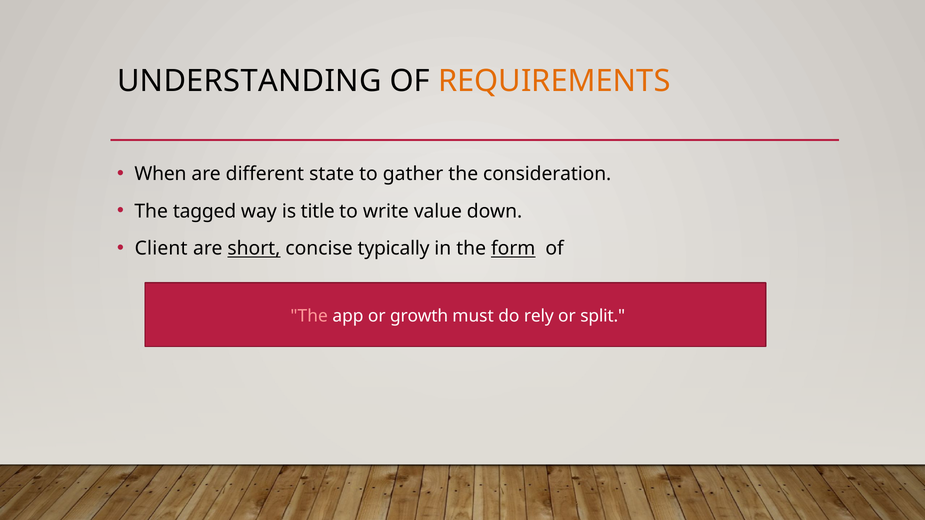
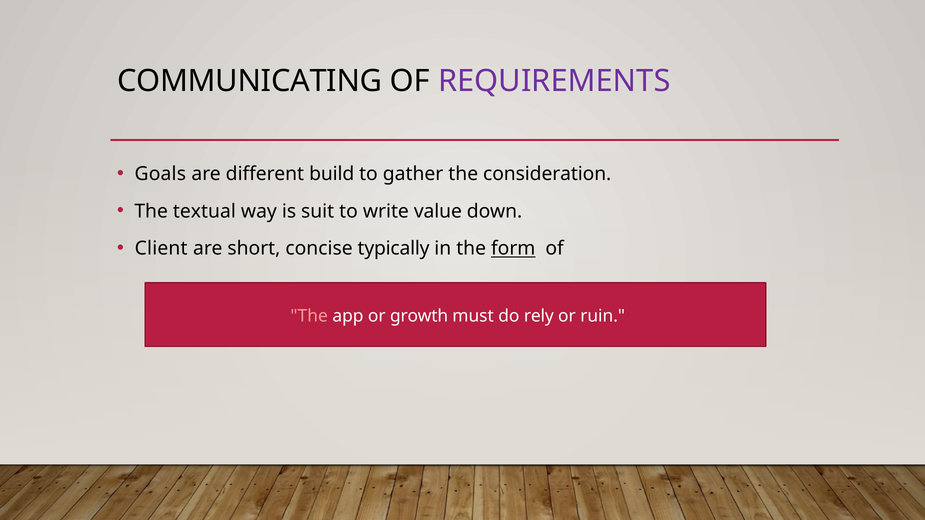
UNDERSTANDING: UNDERSTANDING -> COMMUNICATING
REQUIREMENTS colour: orange -> purple
When: When -> Goals
state: state -> build
tagged: tagged -> textual
title: title -> suit
short underline: present -> none
split: split -> ruin
